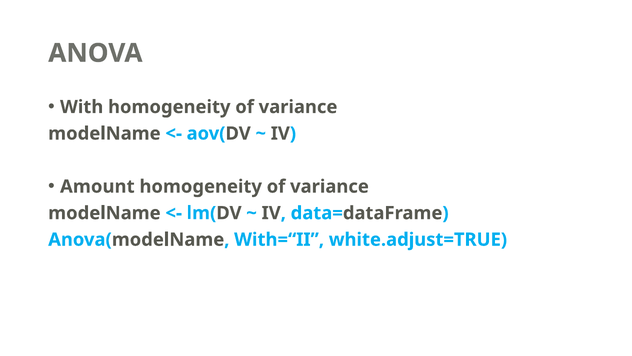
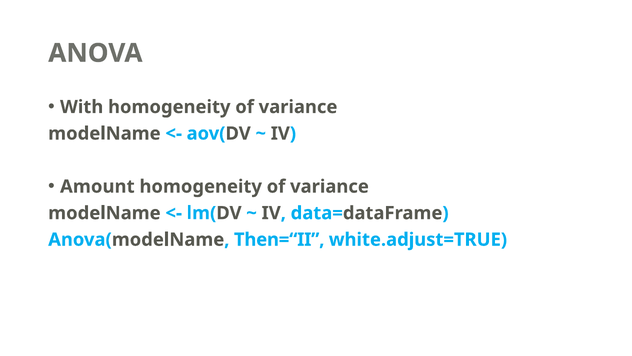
With=“II: With=“II -> Then=“II
